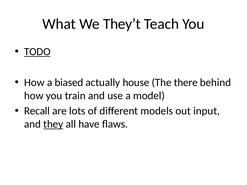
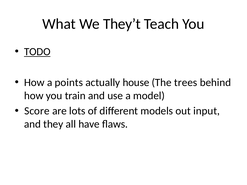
biased: biased -> points
there: there -> trees
Recall: Recall -> Score
they underline: present -> none
